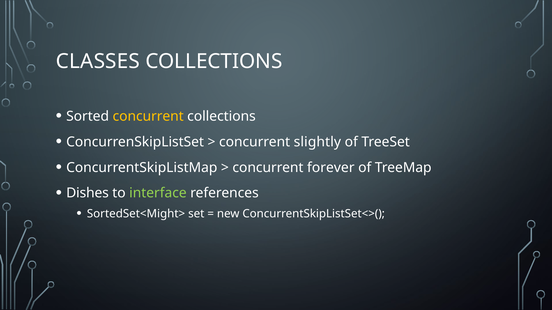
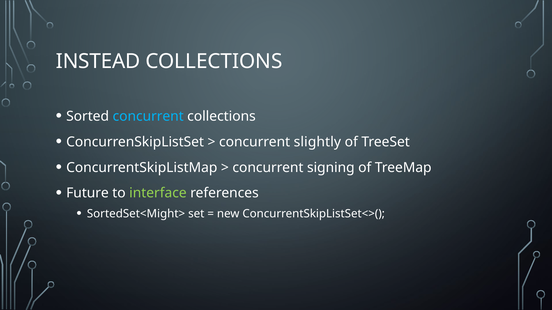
CLASSES: CLASSES -> INSTEAD
concurrent at (148, 116) colour: yellow -> light blue
forever: forever -> signing
Dishes: Dishes -> Future
